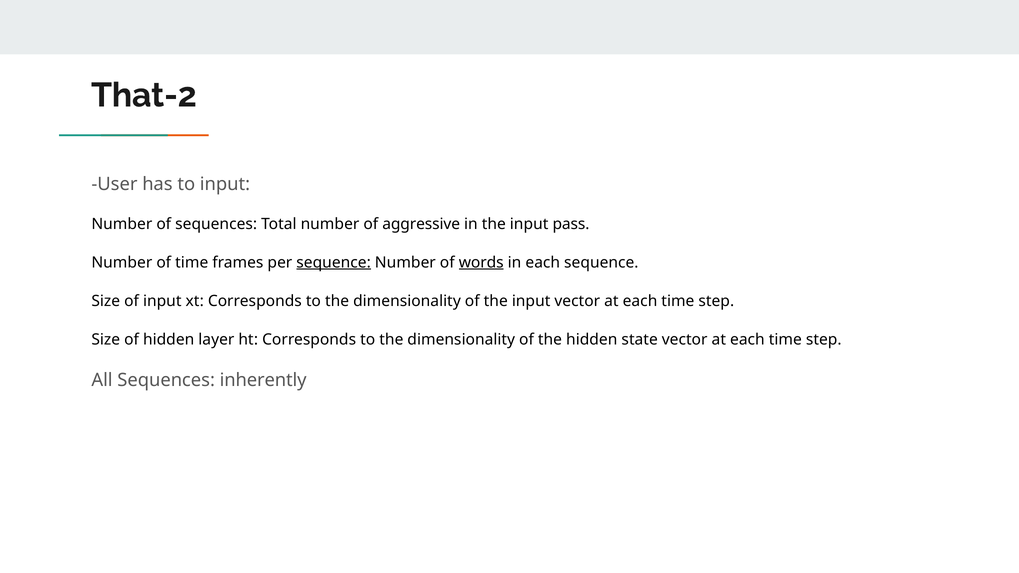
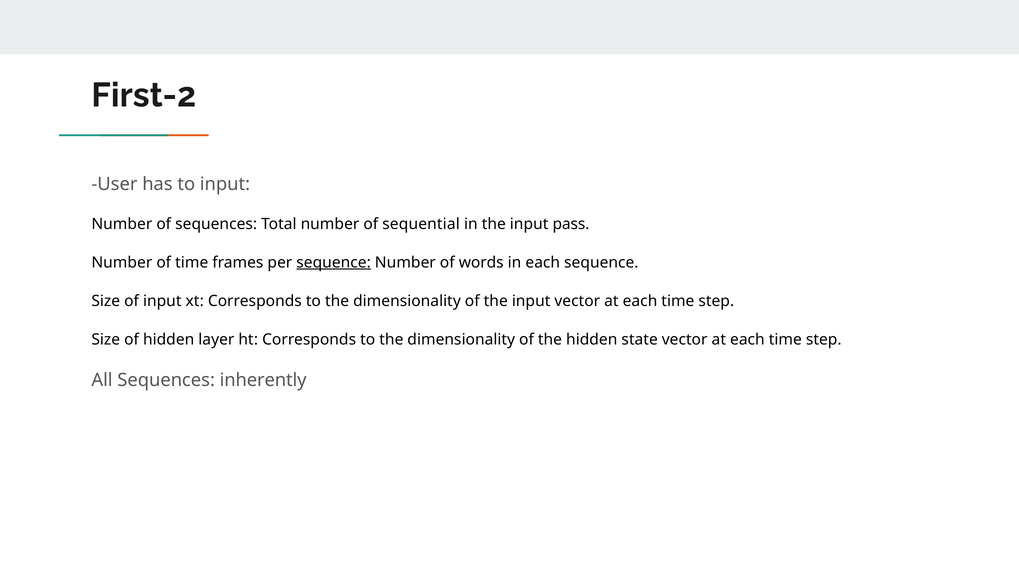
That-2: That-2 -> First-2
aggressive: aggressive -> sequential
words underline: present -> none
